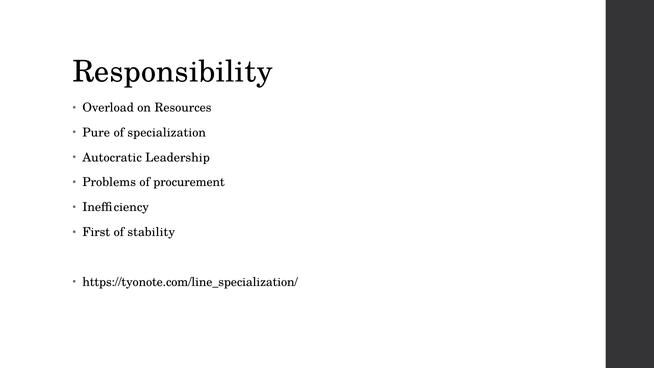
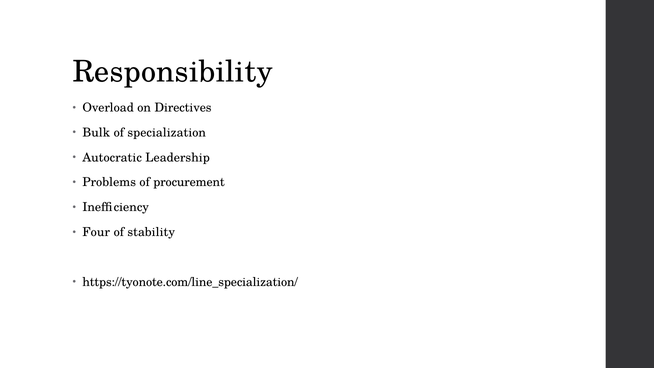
Resources: Resources -> Directives
Pure: Pure -> Bulk
First: First -> Four
